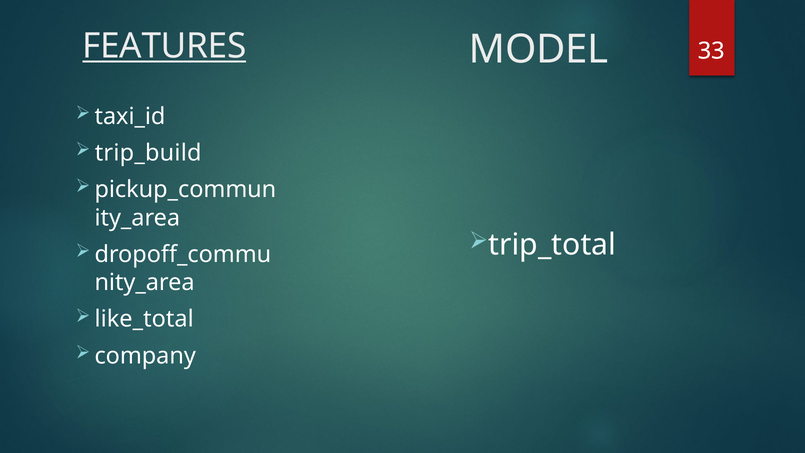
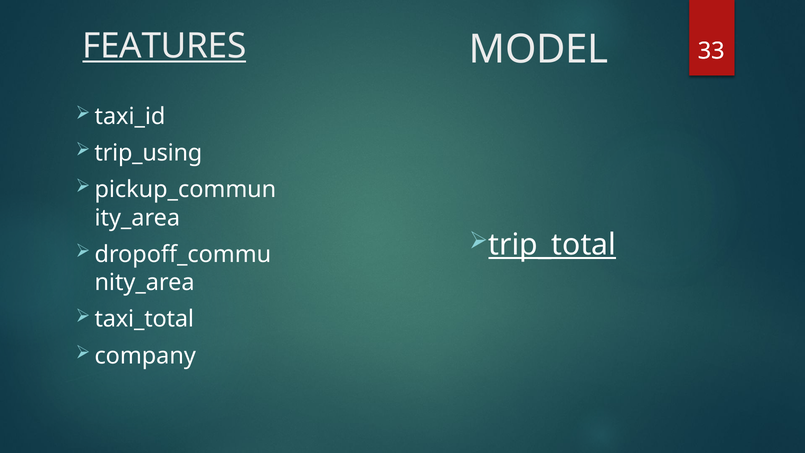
trip_build: trip_build -> trip_using
trip_total underline: none -> present
like_total: like_total -> taxi_total
